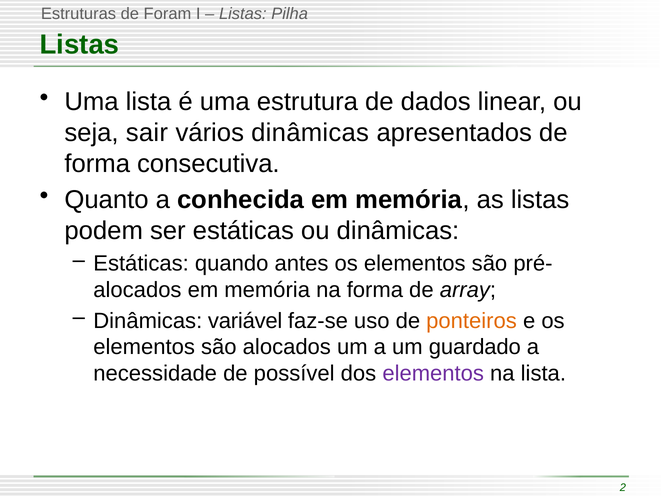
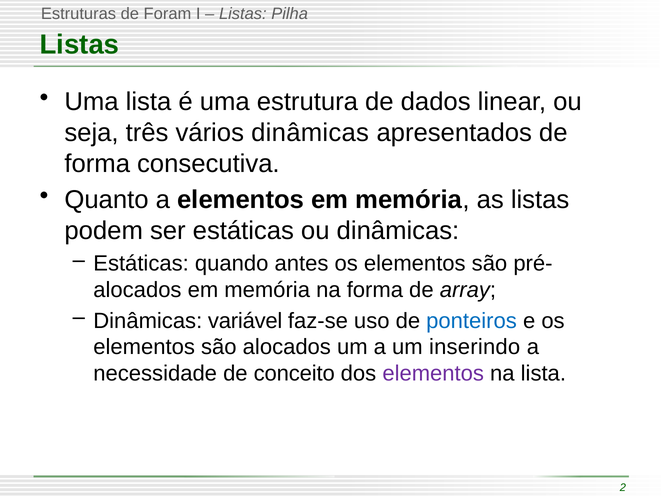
sair: sair -> três
a conhecida: conhecida -> elementos
ponteiros colour: orange -> blue
guardado: guardado -> inserindo
possível: possível -> conceito
